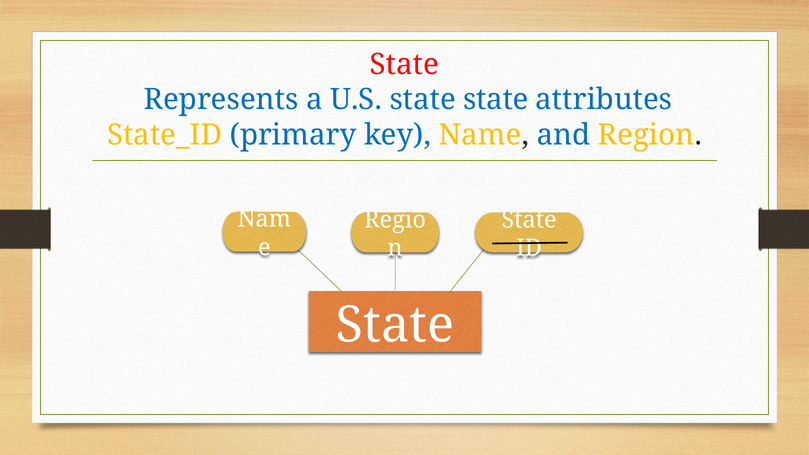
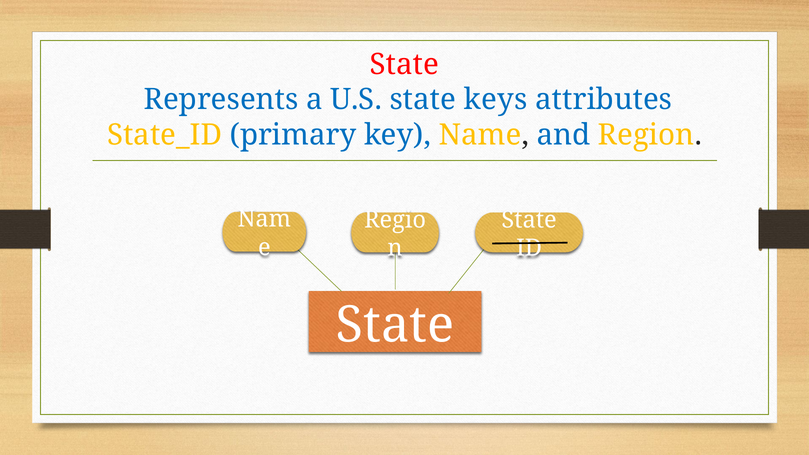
U.S state state: state -> keys
